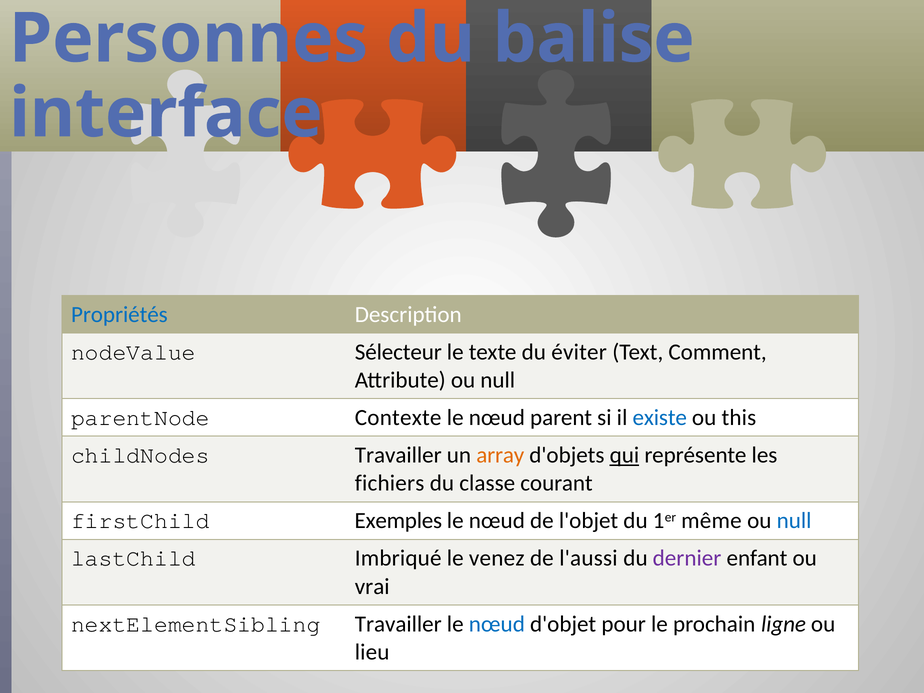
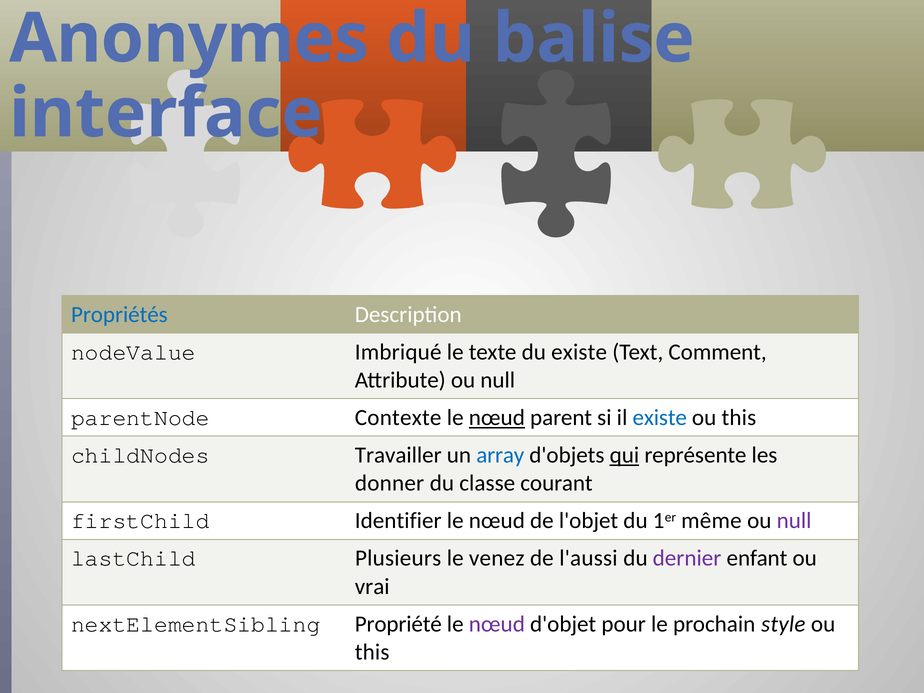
Personnes: Personnes -> Anonymes
Sélecteur: Sélecteur -> Imbriqué
du éviter: éviter -> existe
nœud at (497, 418) underline: none -> present
array colour: orange -> blue
fichiers: fichiers -> donner
Exemples: Exemples -> Identifier
null at (794, 521) colour: blue -> purple
Imbriqué: Imbriqué -> Plusieurs
nextElementSibling Travailler: Travailler -> Propriété
nœud at (497, 624) colour: blue -> purple
ligne: ligne -> style
lieu at (372, 652): lieu -> this
